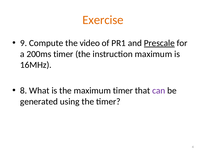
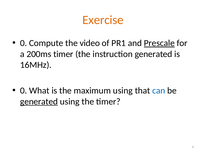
9 at (24, 43): 9 -> 0
instruction maximum: maximum -> generated
8 at (24, 91): 8 -> 0
maximum timer: timer -> using
can colour: purple -> blue
generated at (39, 102) underline: none -> present
